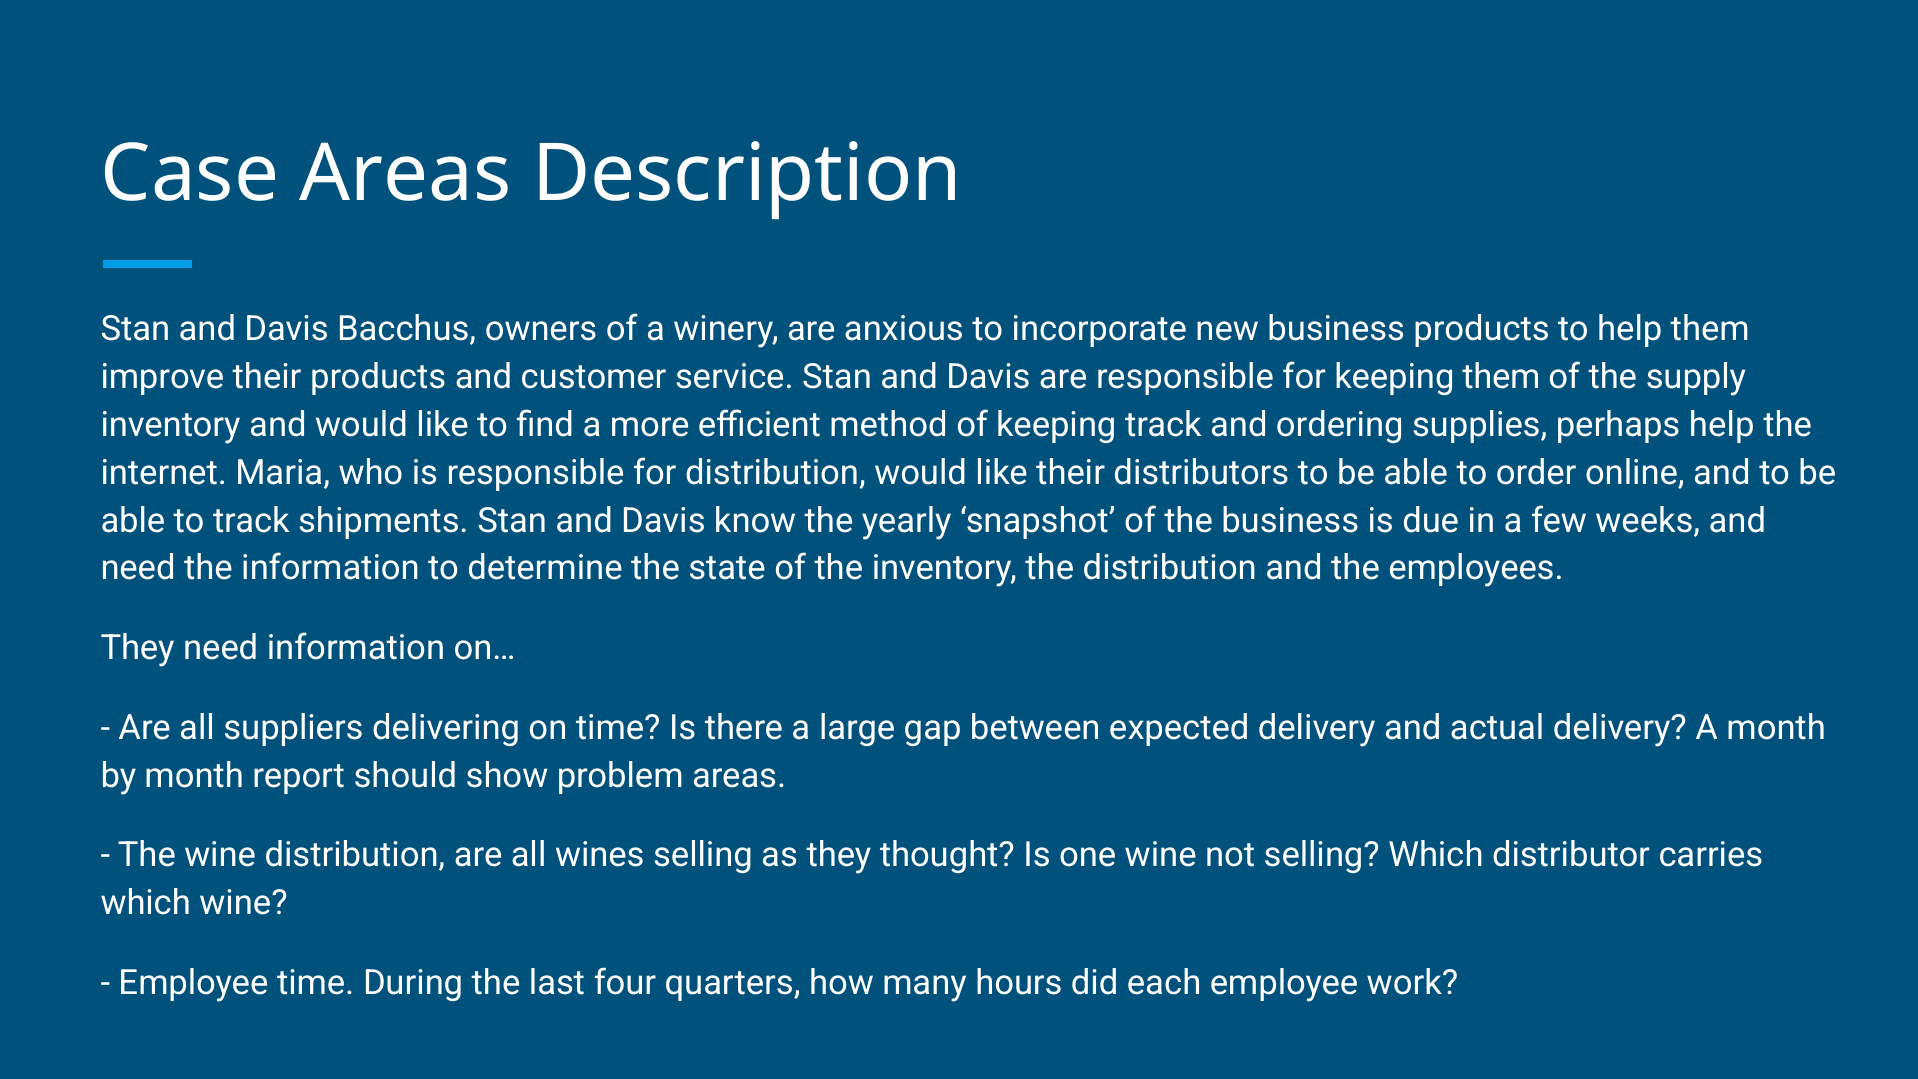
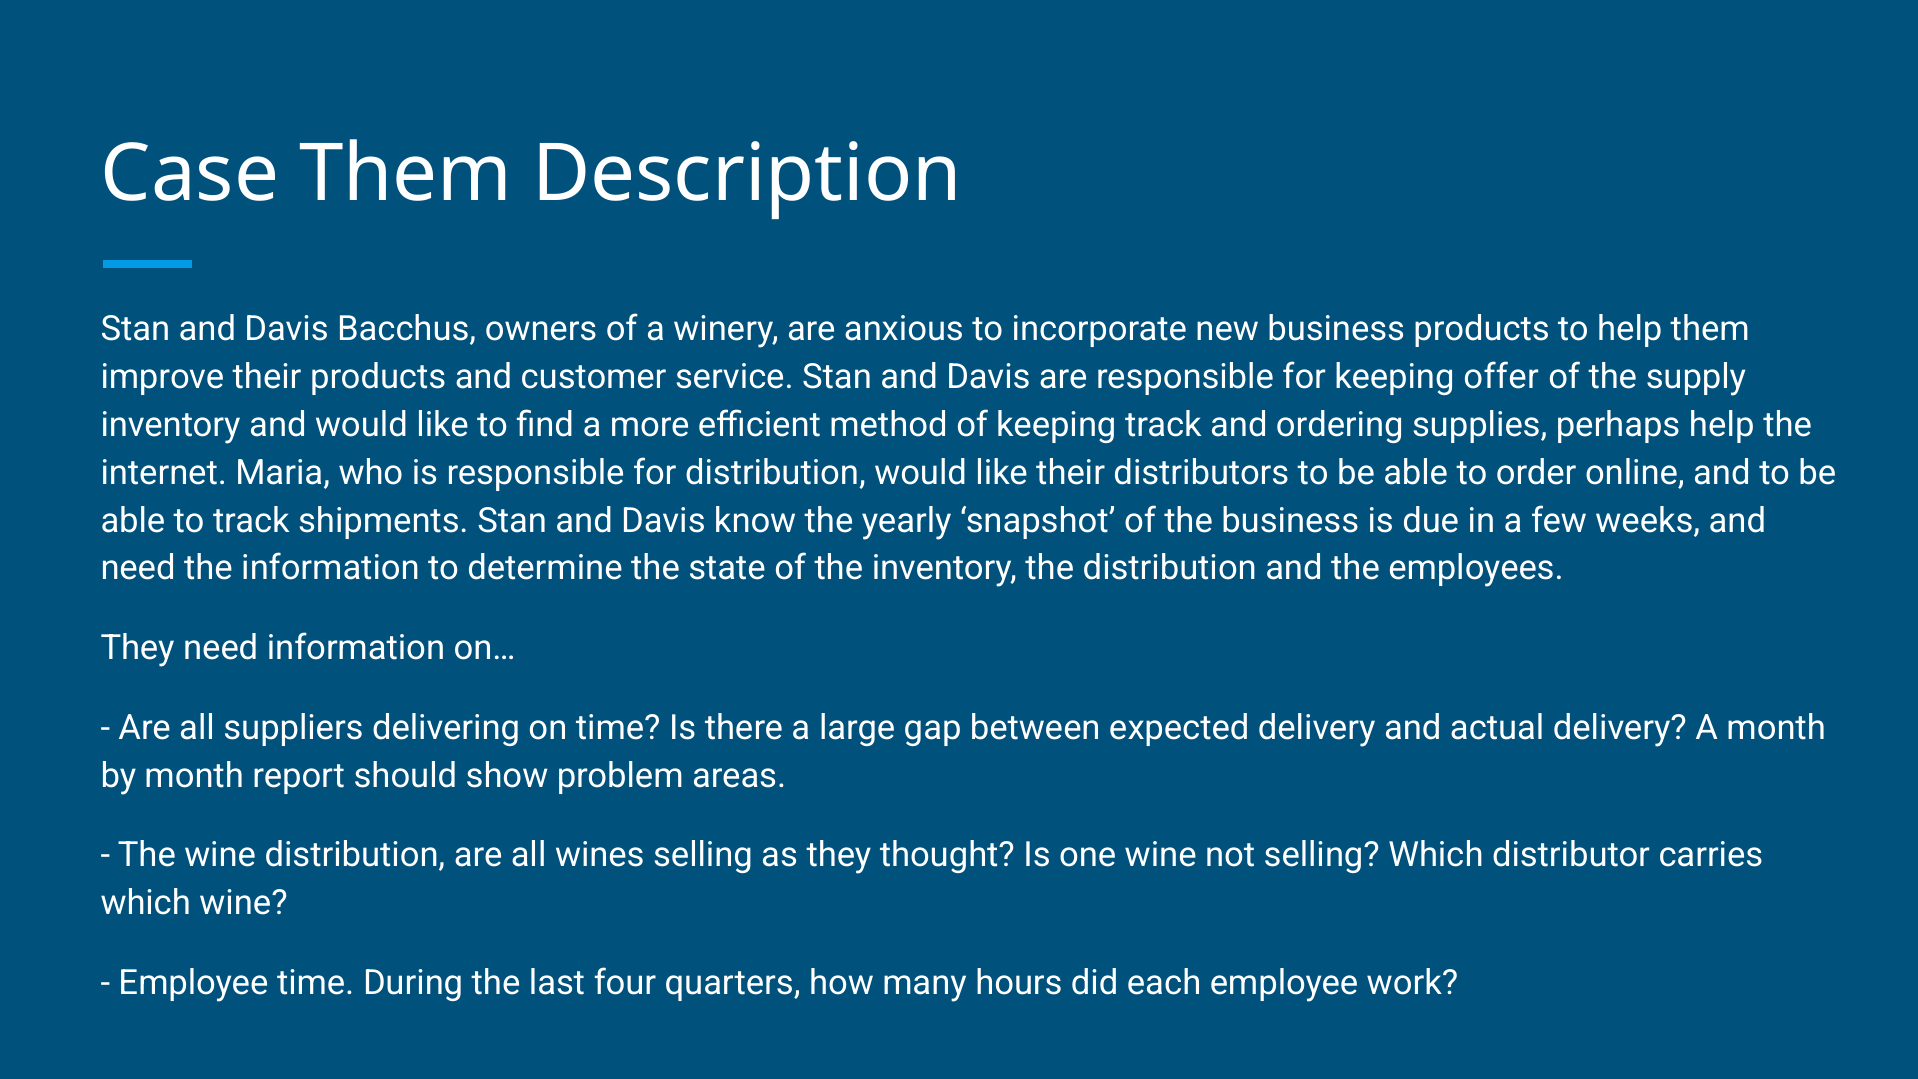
Case Areas: Areas -> Them
keeping them: them -> offer
